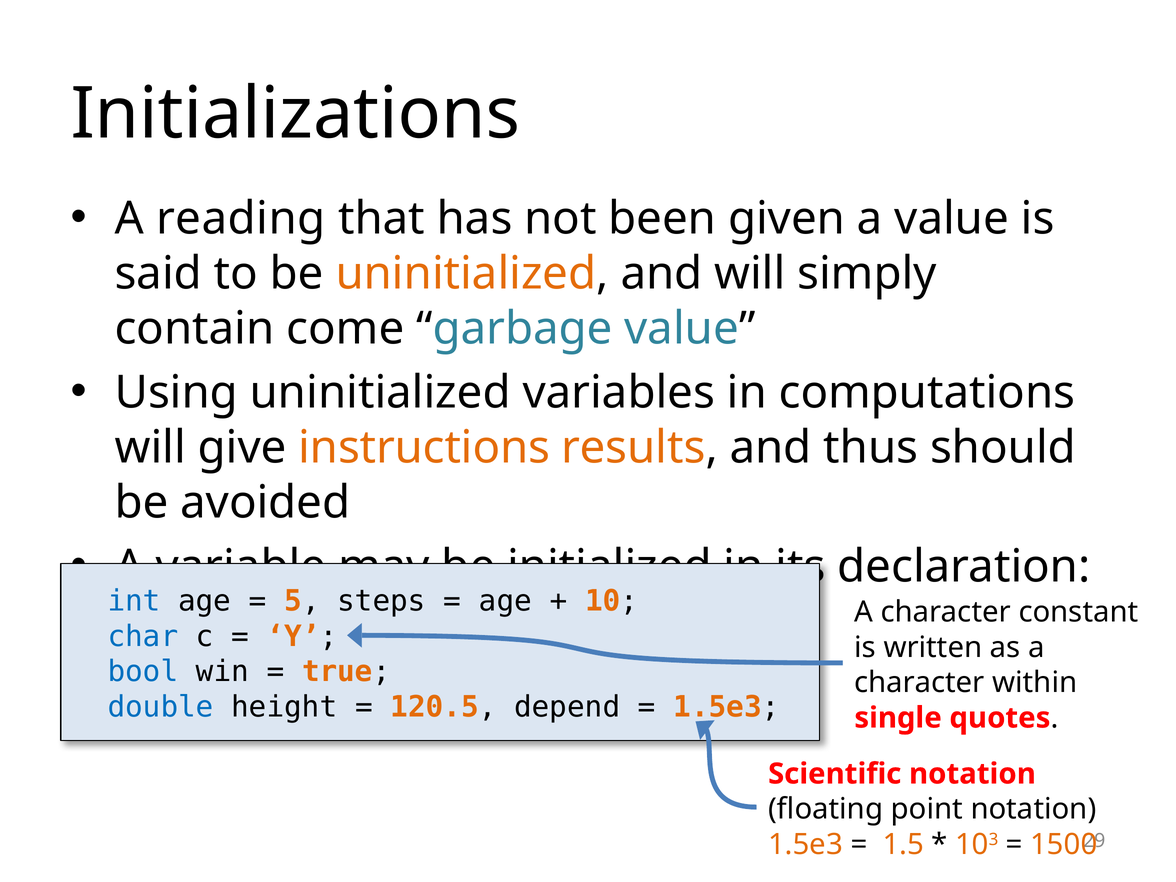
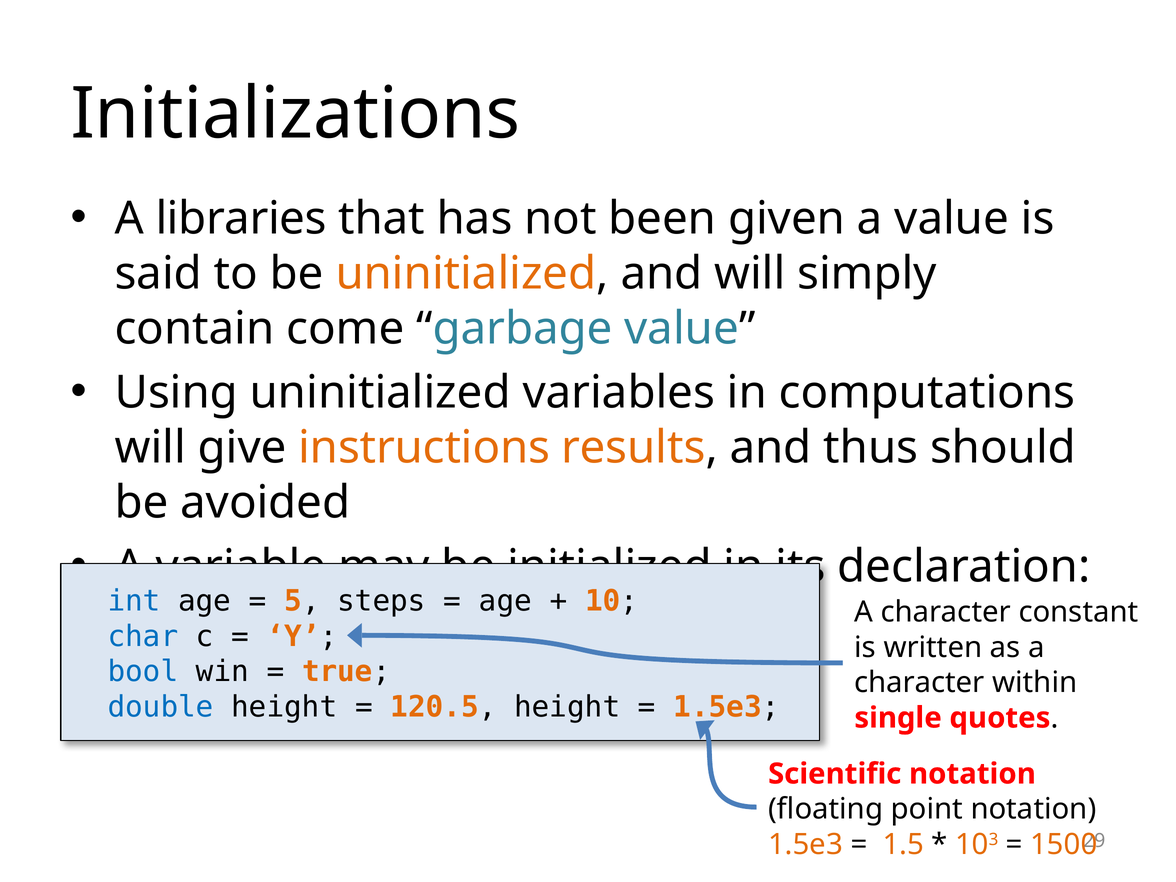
reading: reading -> libraries
120.5 depend: depend -> height
